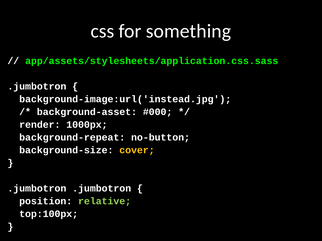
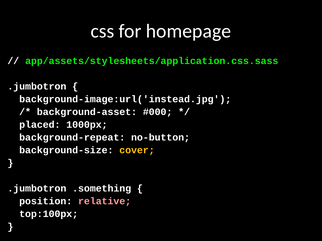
something: something -> homepage
render: render -> placed
.jumbotron .jumbotron: .jumbotron -> .something
relative colour: light green -> pink
